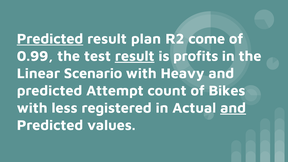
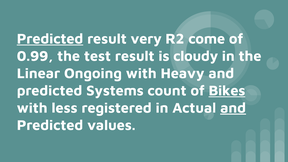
plan: plan -> very
result at (135, 56) underline: present -> none
profits: profits -> cloudy
Scenario: Scenario -> Ongoing
Attempt: Attempt -> Systems
Bikes underline: none -> present
